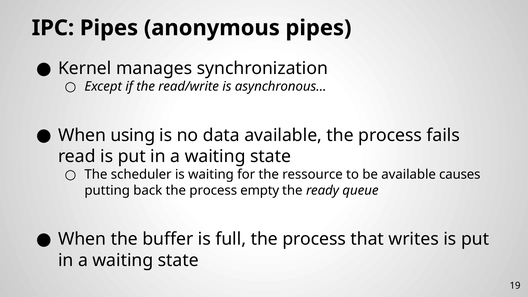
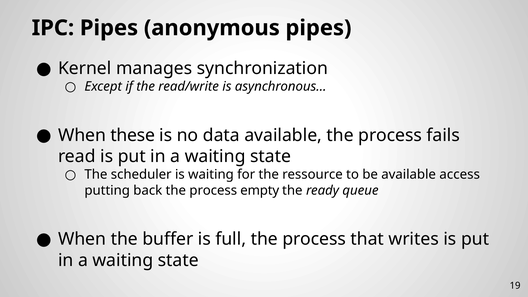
using: using -> these
causes: causes -> access
